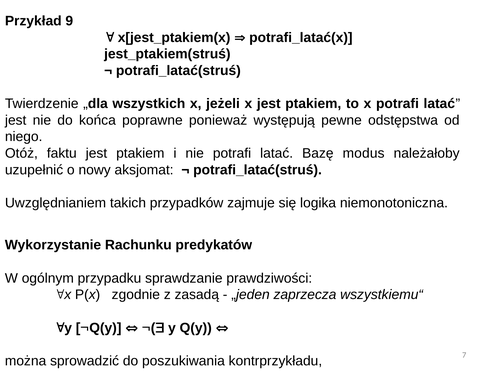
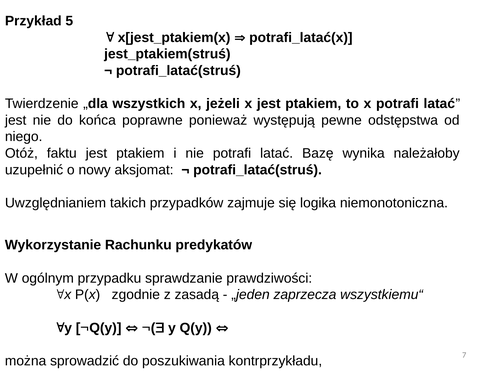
9: 9 -> 5
modus: modus -> wynika
